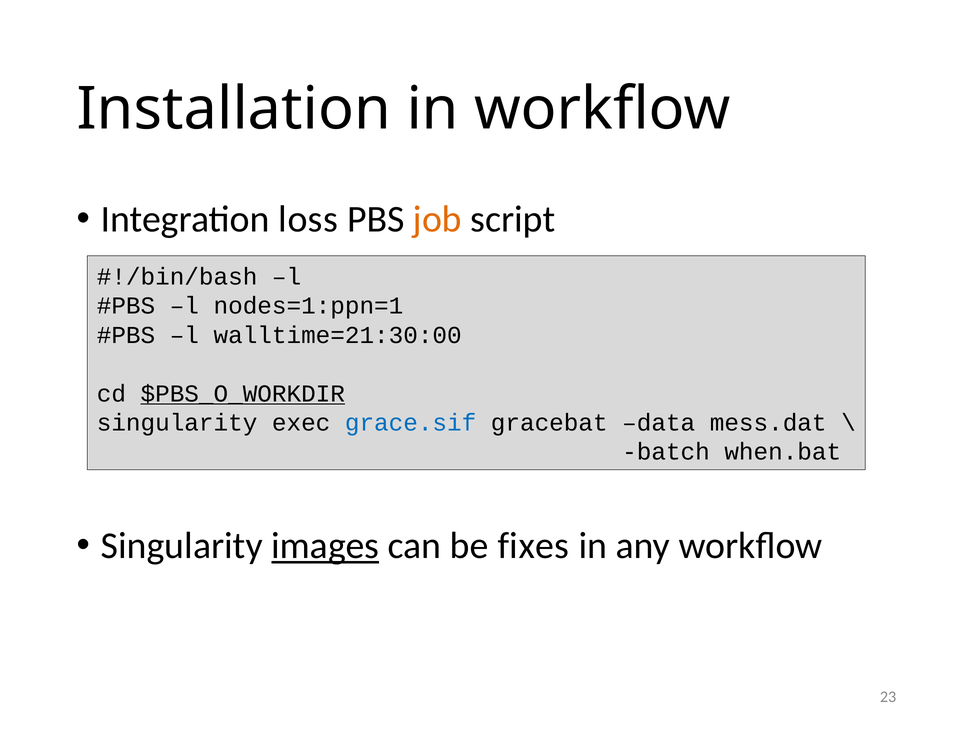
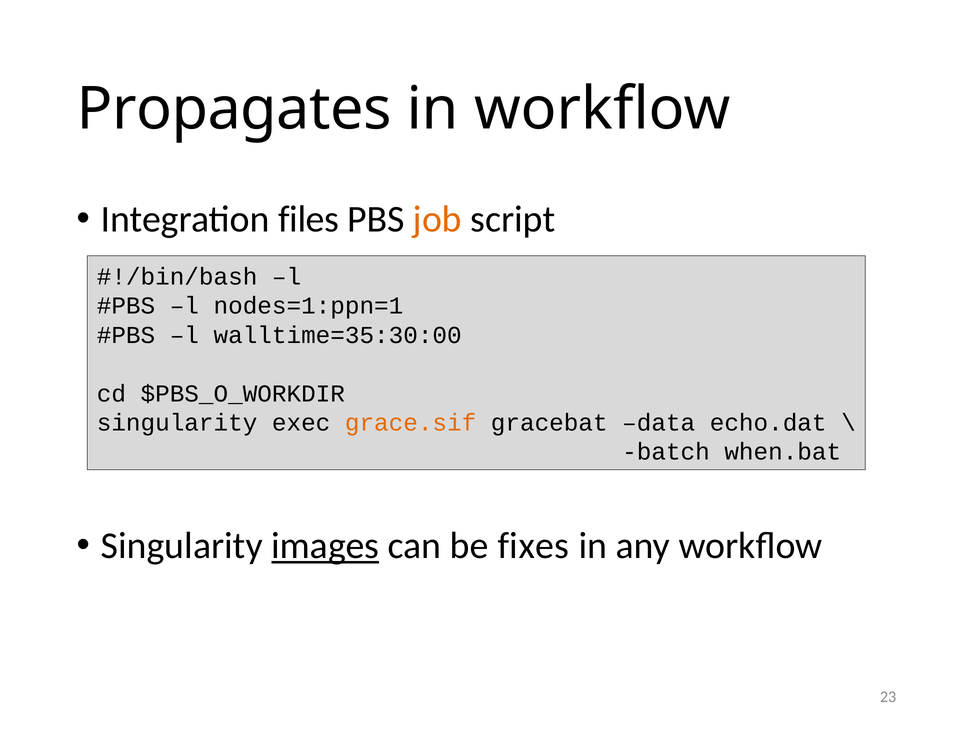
Installation: Installation -> Propagates
loss: loss -> files
walltime=21:30:00: walltime=21:30:00 -> walltime=35:30:00
$PBS_O_WORKDIR underline: present -> none
grace.sif colour: blue -> orange
mess.dat: mess.dat -> echo.dat
